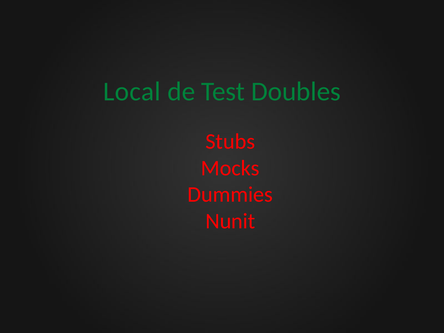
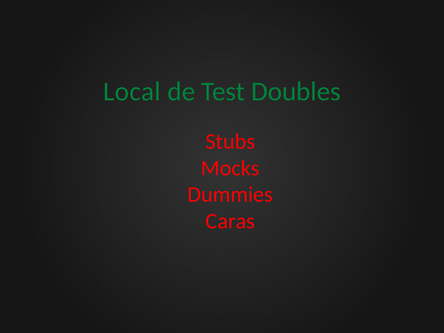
Nunit: Nunit -> Caras
